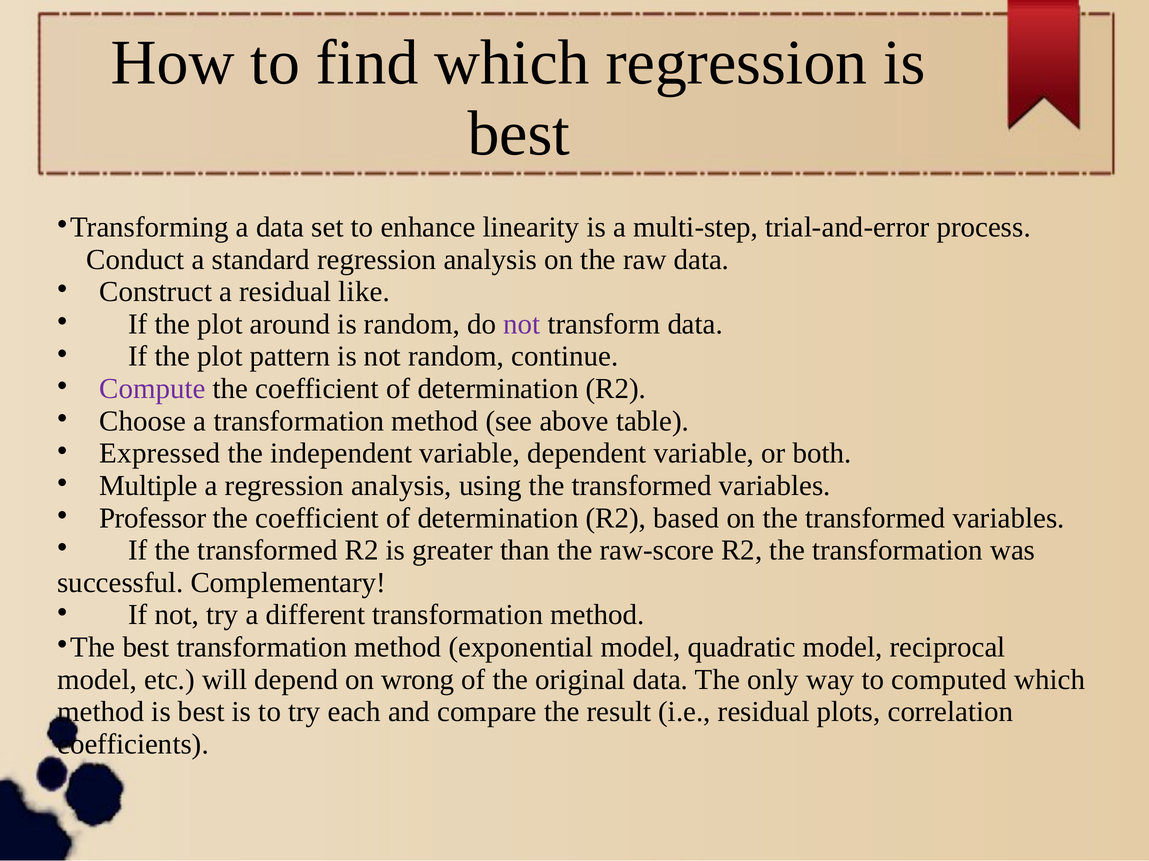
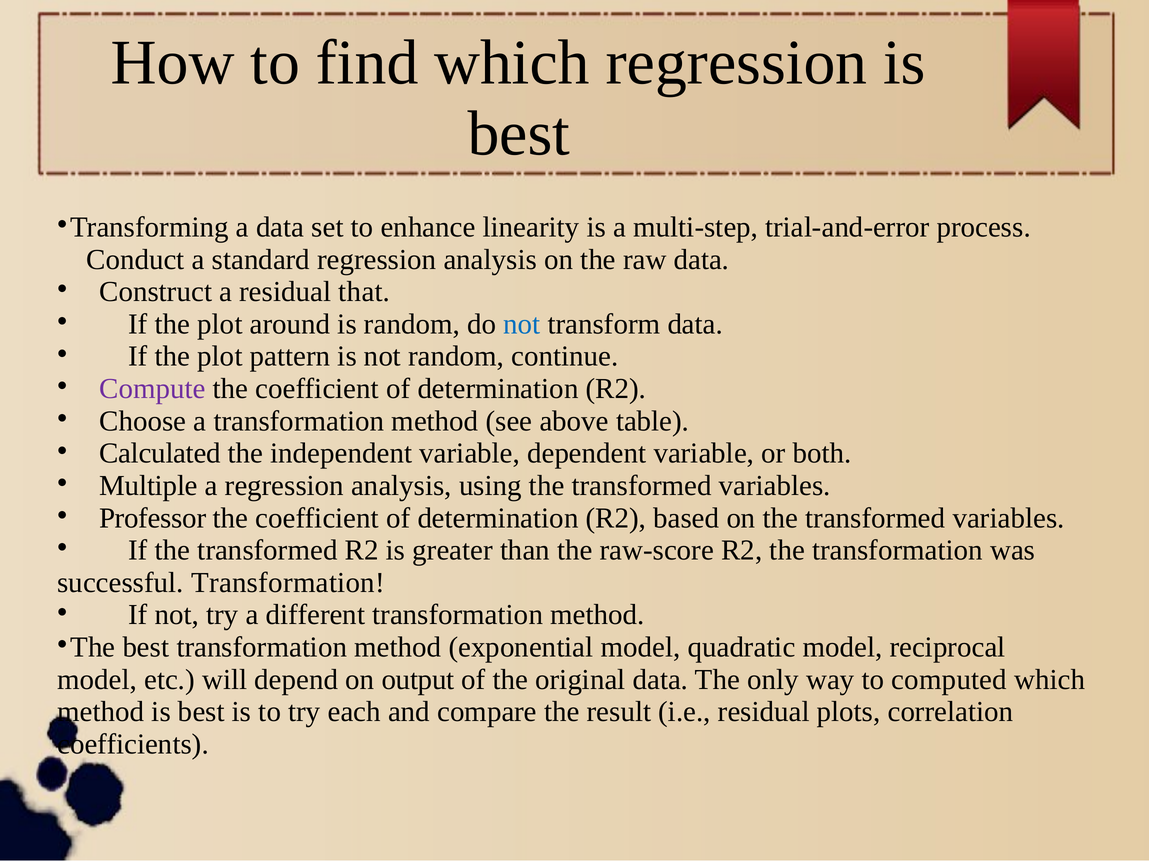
like: like -> that
not at (522, 324) colour: purple -> blue
Expressed: Expressed -> Calculated
successful Complementary: Complementary -> Transformation
wrong: wrong -> output
